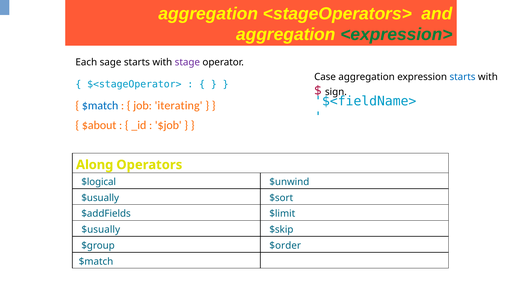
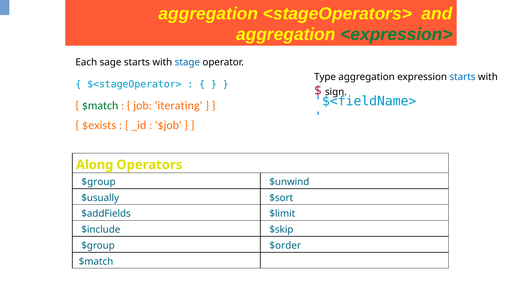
stage colour: purple -> blue
Case: Case -> Type
$match at (100, 105) colour: blue -> green
$about: $about -> $exists
$logical at (99, 182): $logical -> $group
$usually at (101, 229): $usually -> $include
